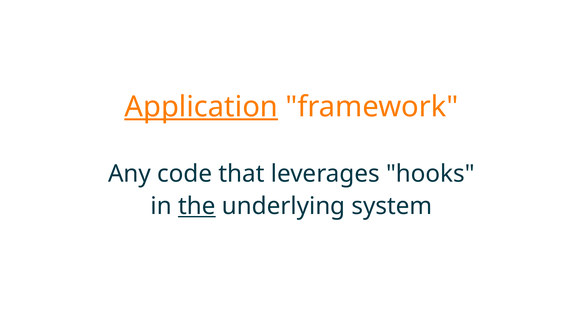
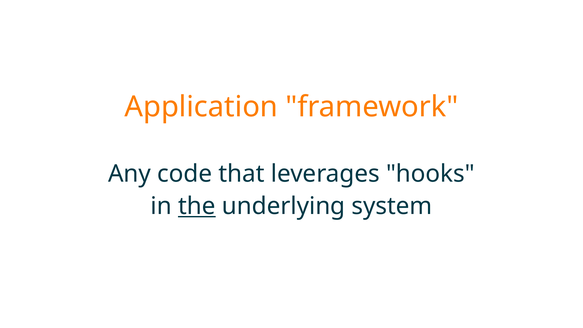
Application underline: present -> none
